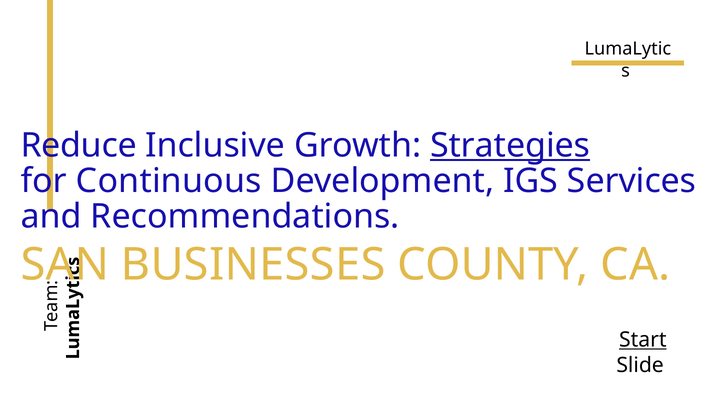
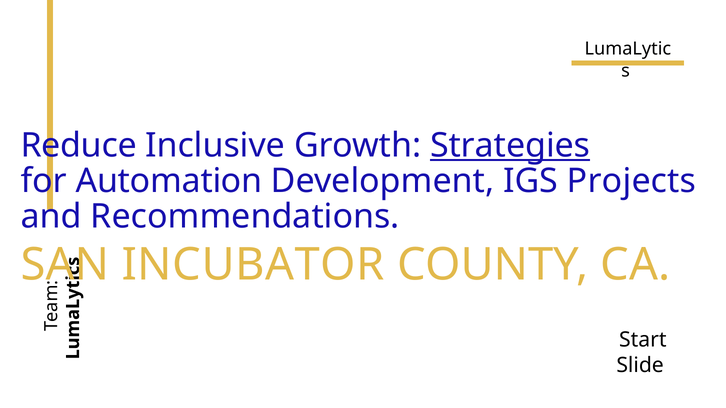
Continuous: Continuous -> Automation
Services: Services -> Projects
BUSINESSES: BUSINESSES -> INCUBATOR
Start underline: present -> none
